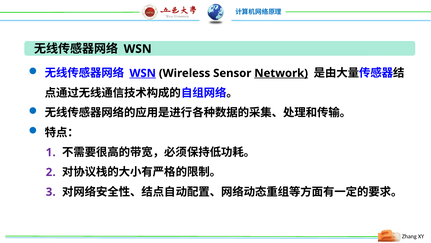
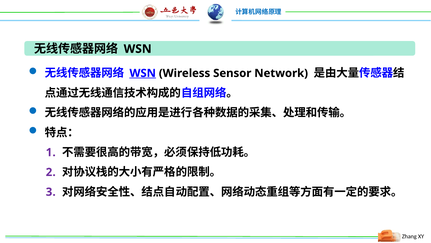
Network underline: present -> none
